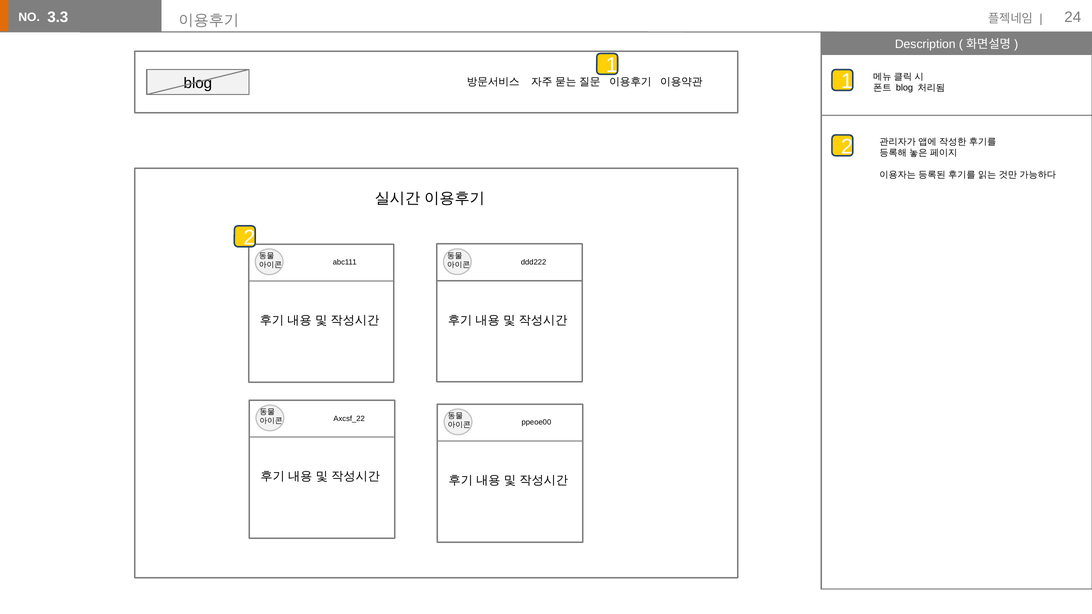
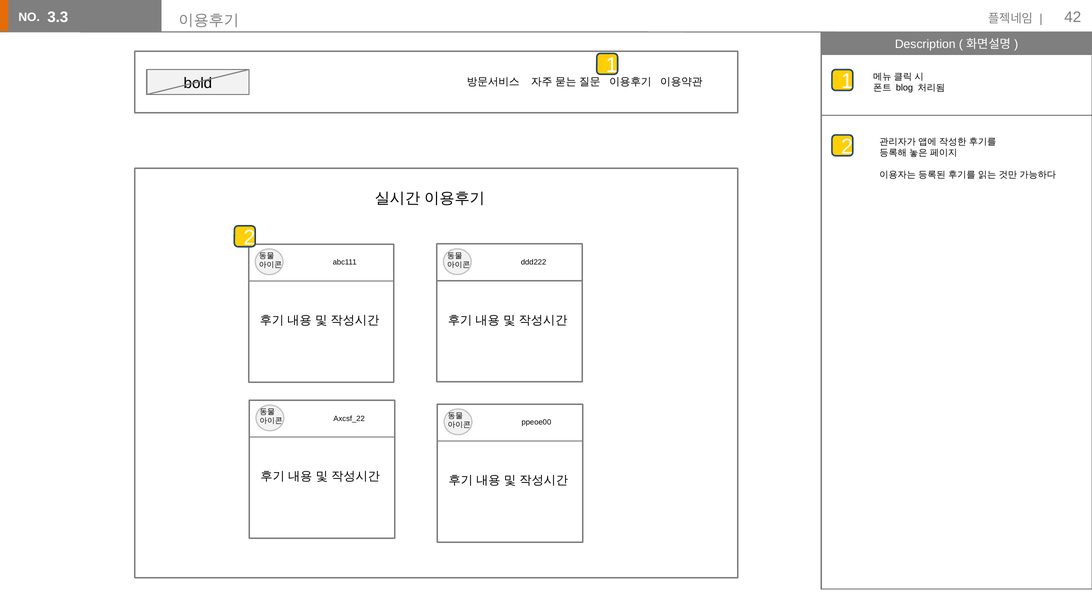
24: 24 -> 42
blog at (198, 83): blog -> bold
